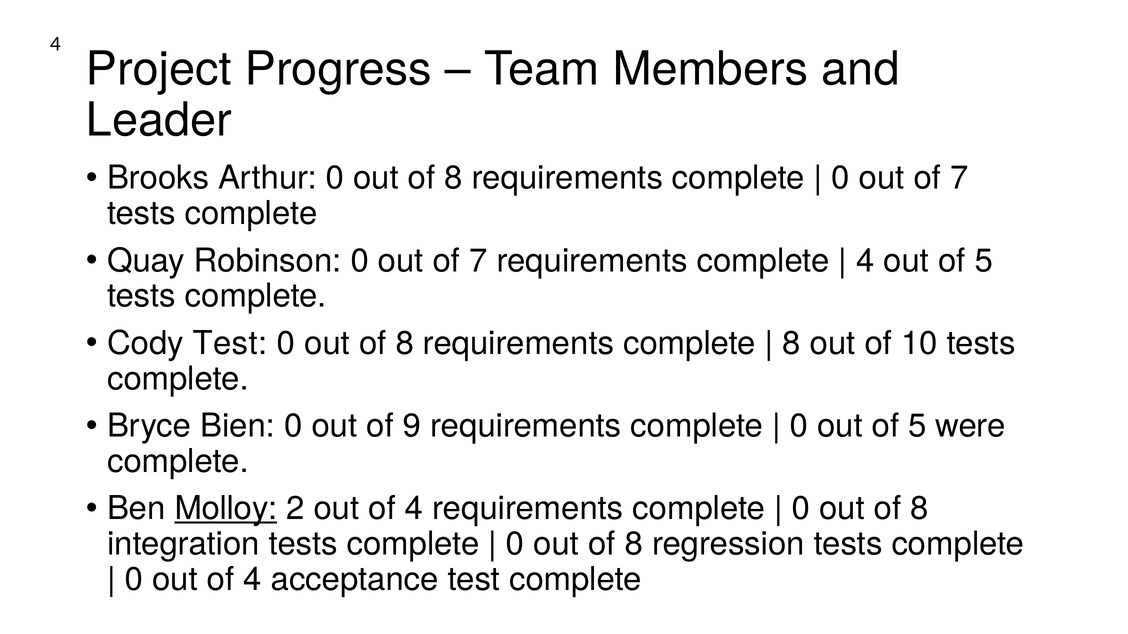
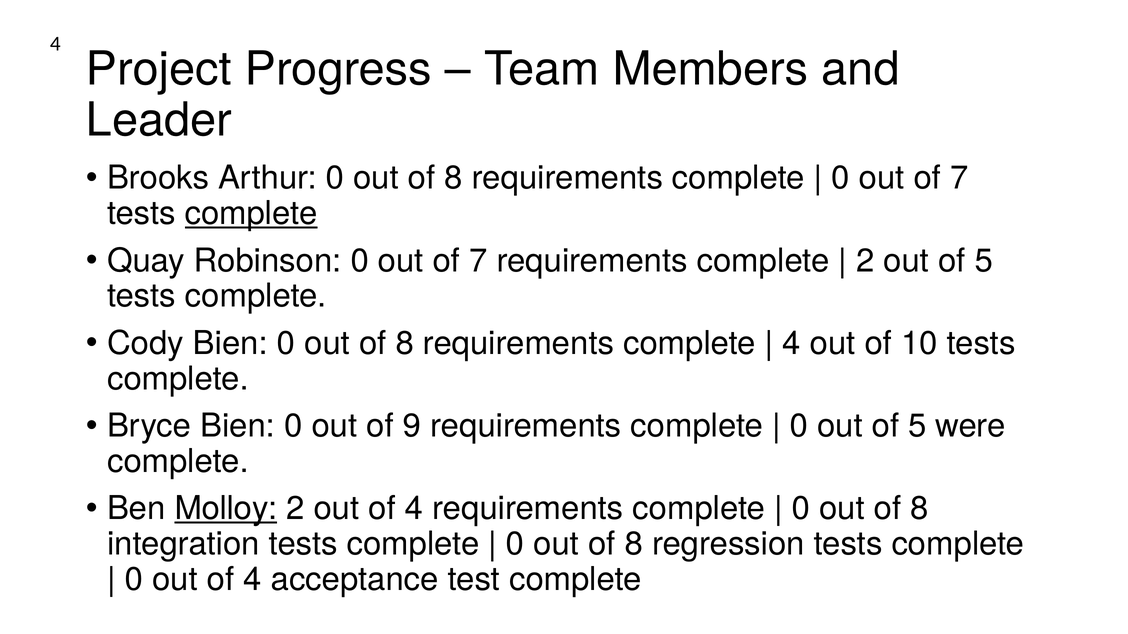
complete at (251, 214) underline: none -> present
4 at (865, 261): 4 -> 2
Cody Test: Test -> Bien
8 at (792, 344): 8 -> 4
